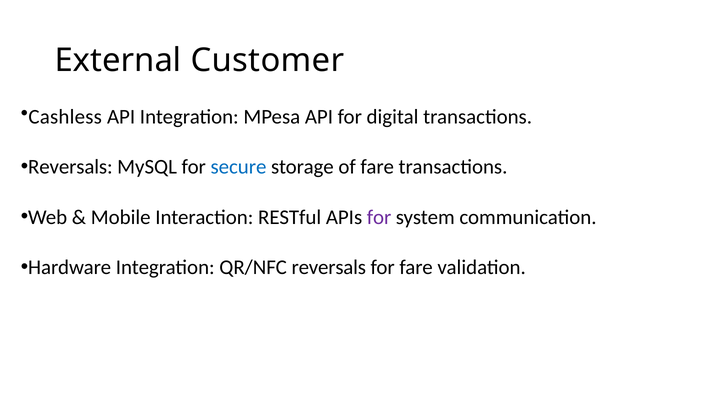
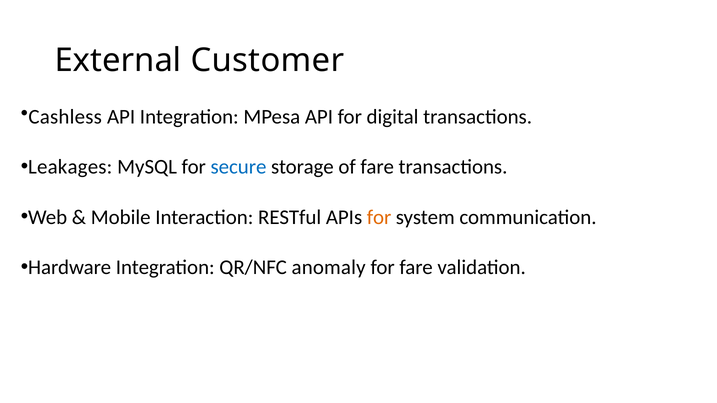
Reversals at (70, 167): Reversals -> Leakages
for at (379, 217) colour: purple -> orange
QR/NFC reversals: reversals -> anomaly
